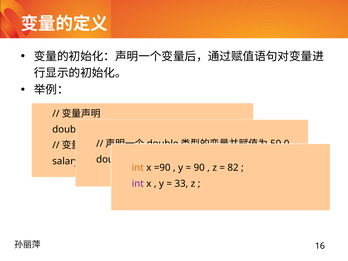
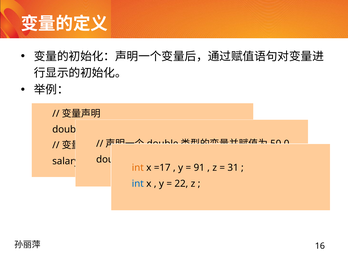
=90: =90 -> =17
90: 90 -> 91
82: 82 -> 31
int at (138, 184) colour: purple -> blue
33: 33 -> 22
